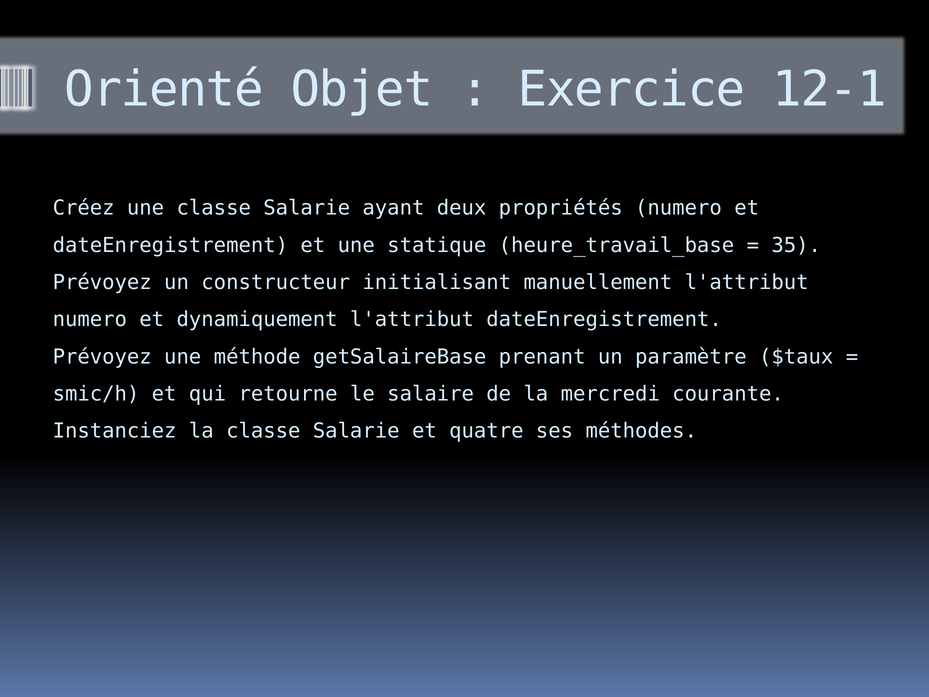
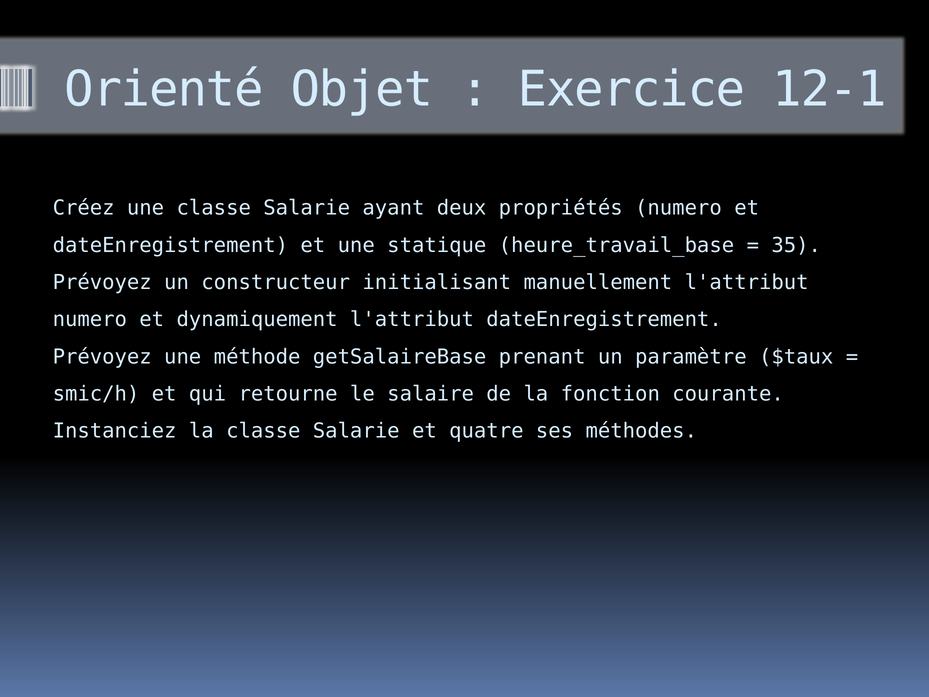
mercredi: mercredi -> fonction
